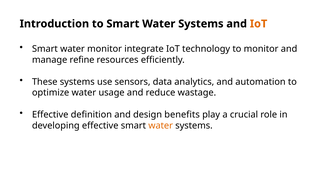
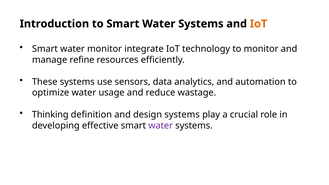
Effective at (50, 115): Effective -> Thinking
design benefits: benefits -> systems
water at (161, 126) colour: orange -> purple
